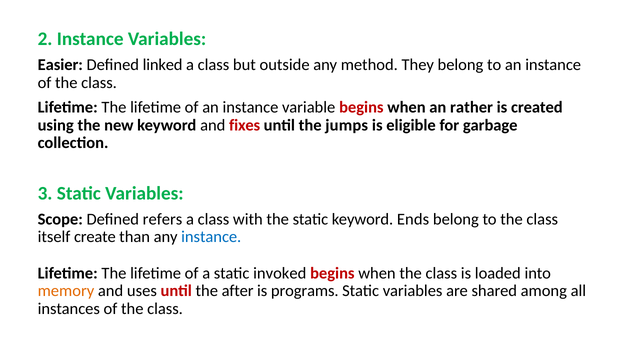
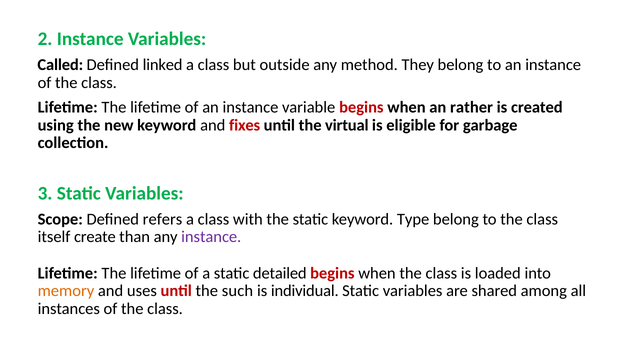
Easier: Easier -> Called
jumps: jumps -> virtual
Ends: Ends -> Type
instance at (211, 237) colour: blue -> purple
invoked: invoked -> detailed
after: after -> such
programs: programs -> individual
